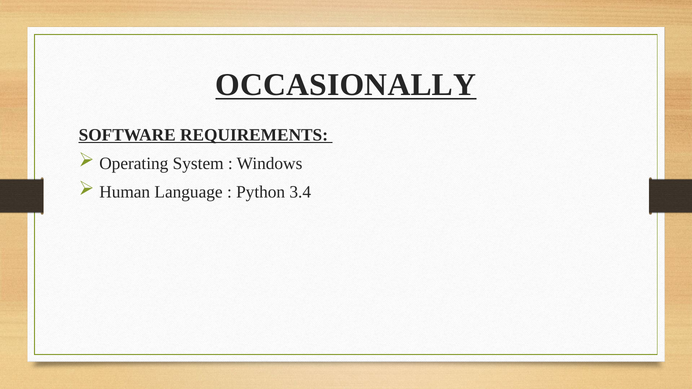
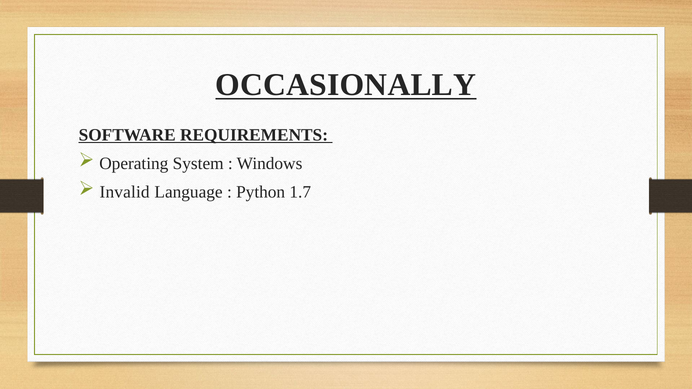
Human: Human -> Invalid
3.4: 3.4 -> 1.7
